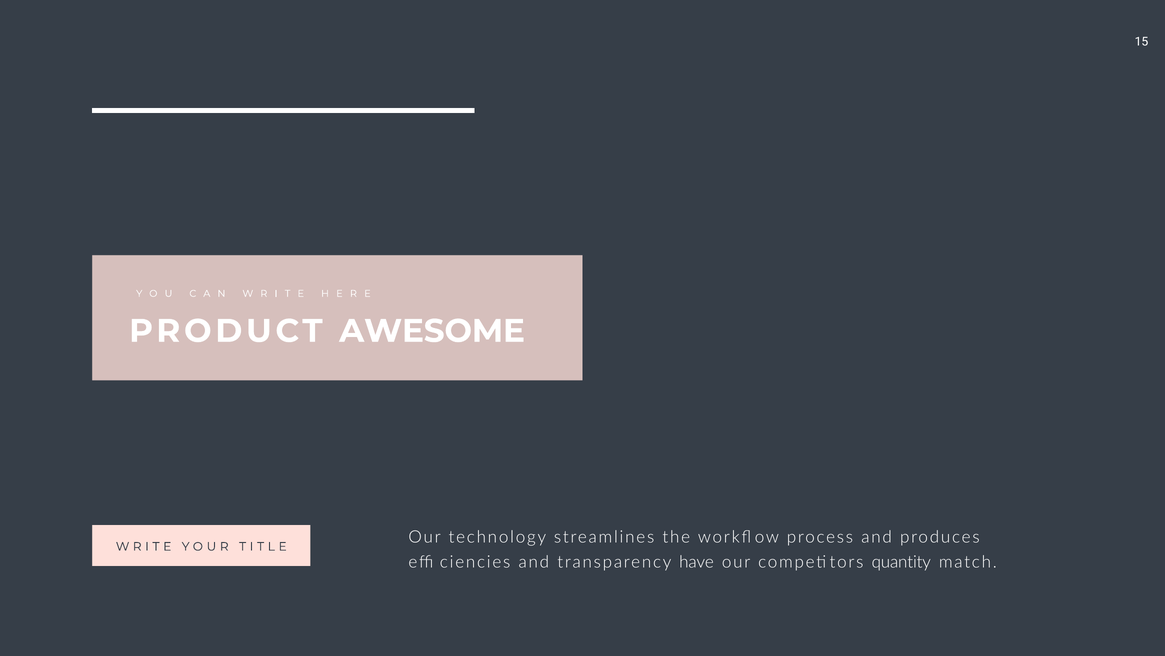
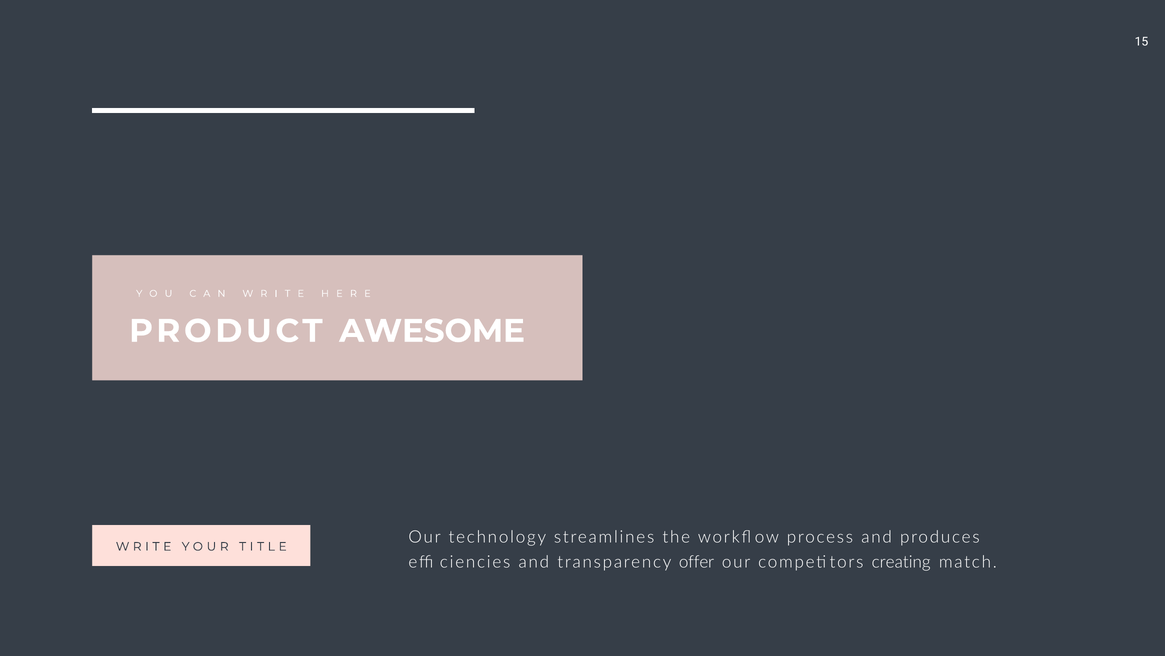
have: have -> offer
quantity: quantity -> creating
